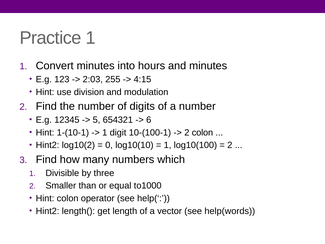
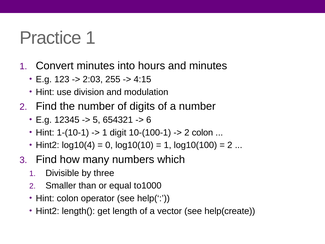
log10(2: log10(2 -> log10(4
help(words: help(words -> help(create
